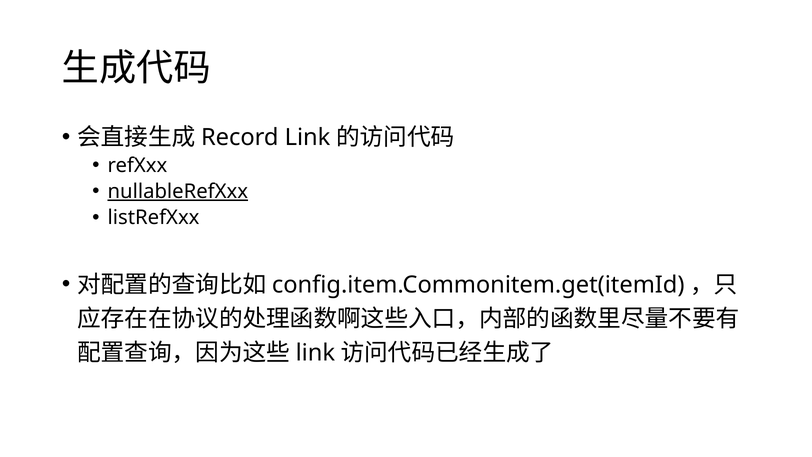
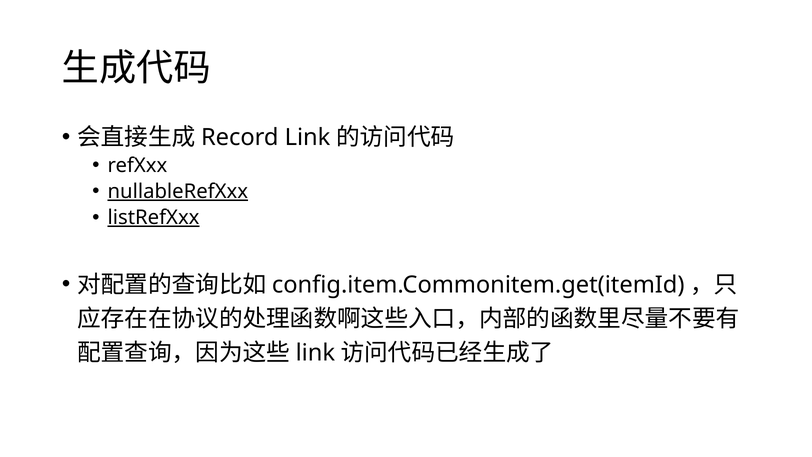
listRefXxx underline: none -> present
